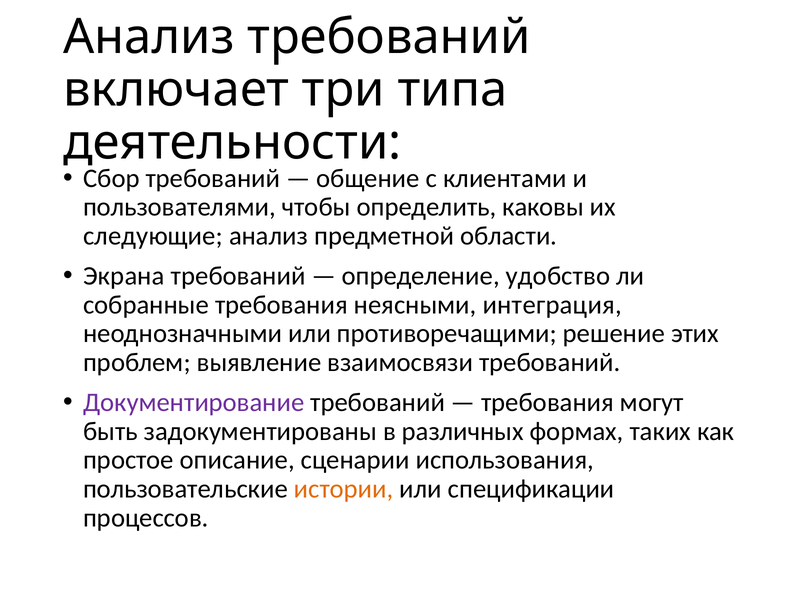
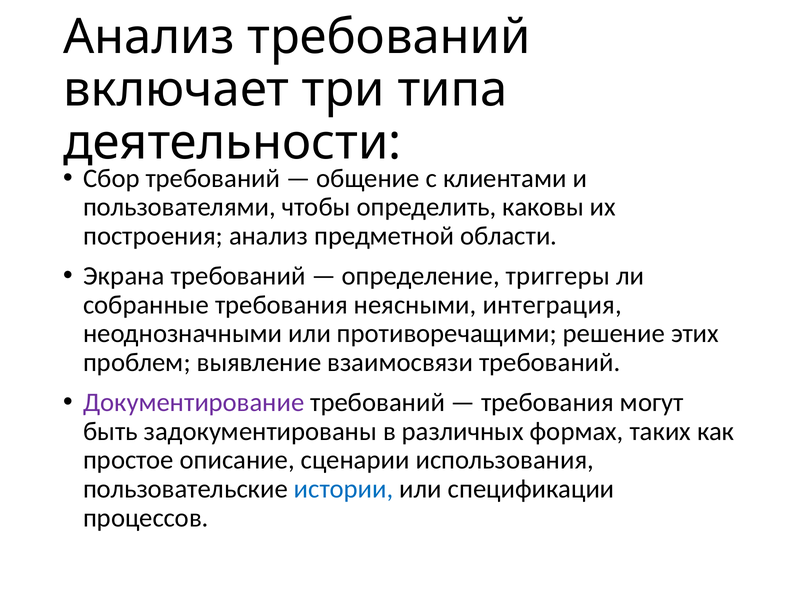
следующие: следующие -> построения
удобство: удобство -> триггеры
истории colour: orange -> blue
